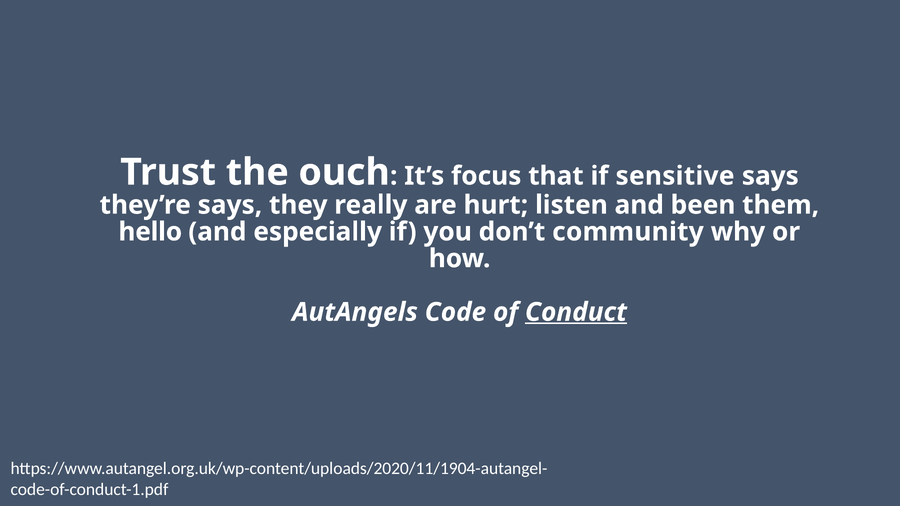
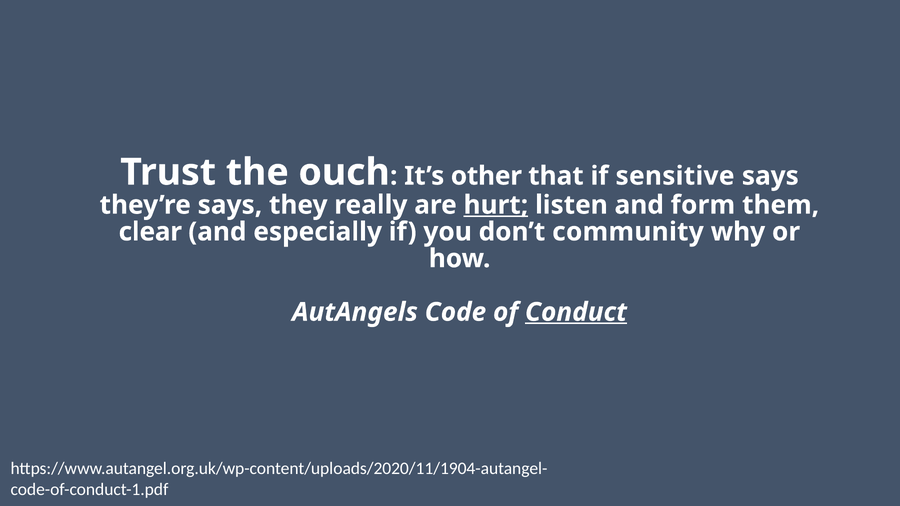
focus: focus -> other
hurt underline: none -> present
been: been -> form
hello: hello -> clear
